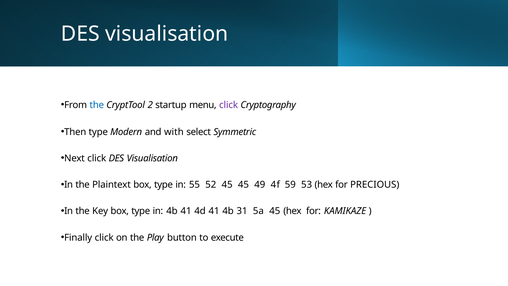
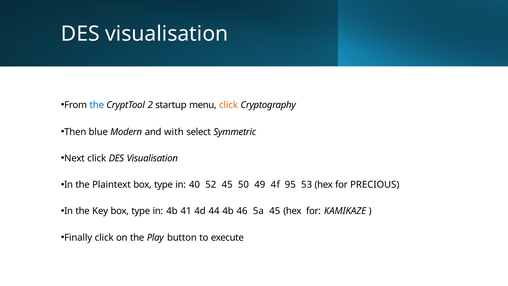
click at (229, 105) colour: purple -> orange
Then type: type -> blue
55: 55 -> 40
45 45: 45 -> 50
59: 59 -> 95
4d 41: 41 -> 44
31: 31 -> 46
